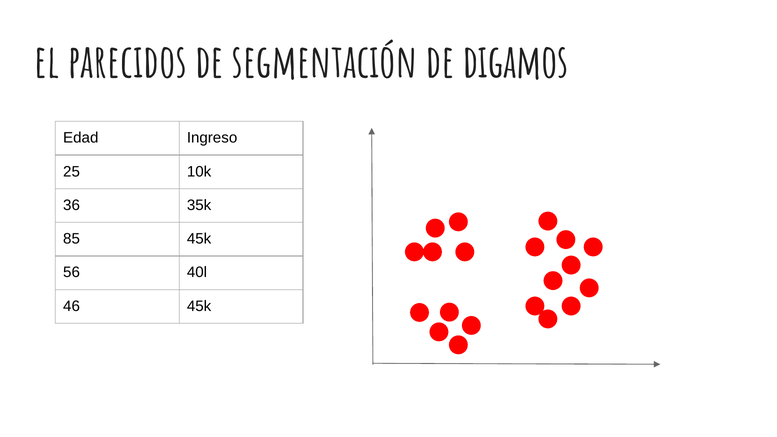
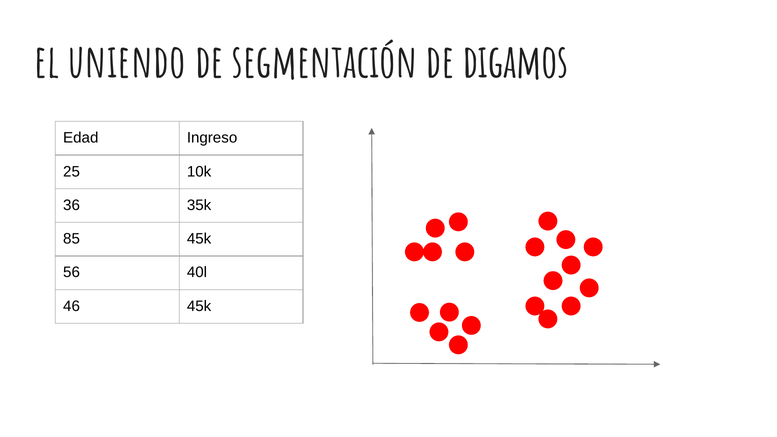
parecidos: parecidos -> uniendo
